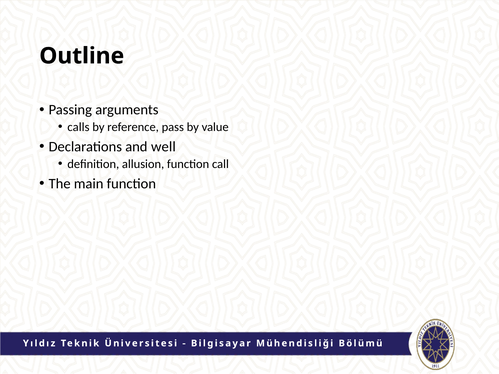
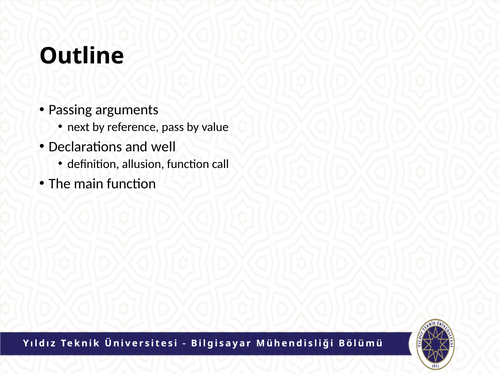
calls: calls -> next
